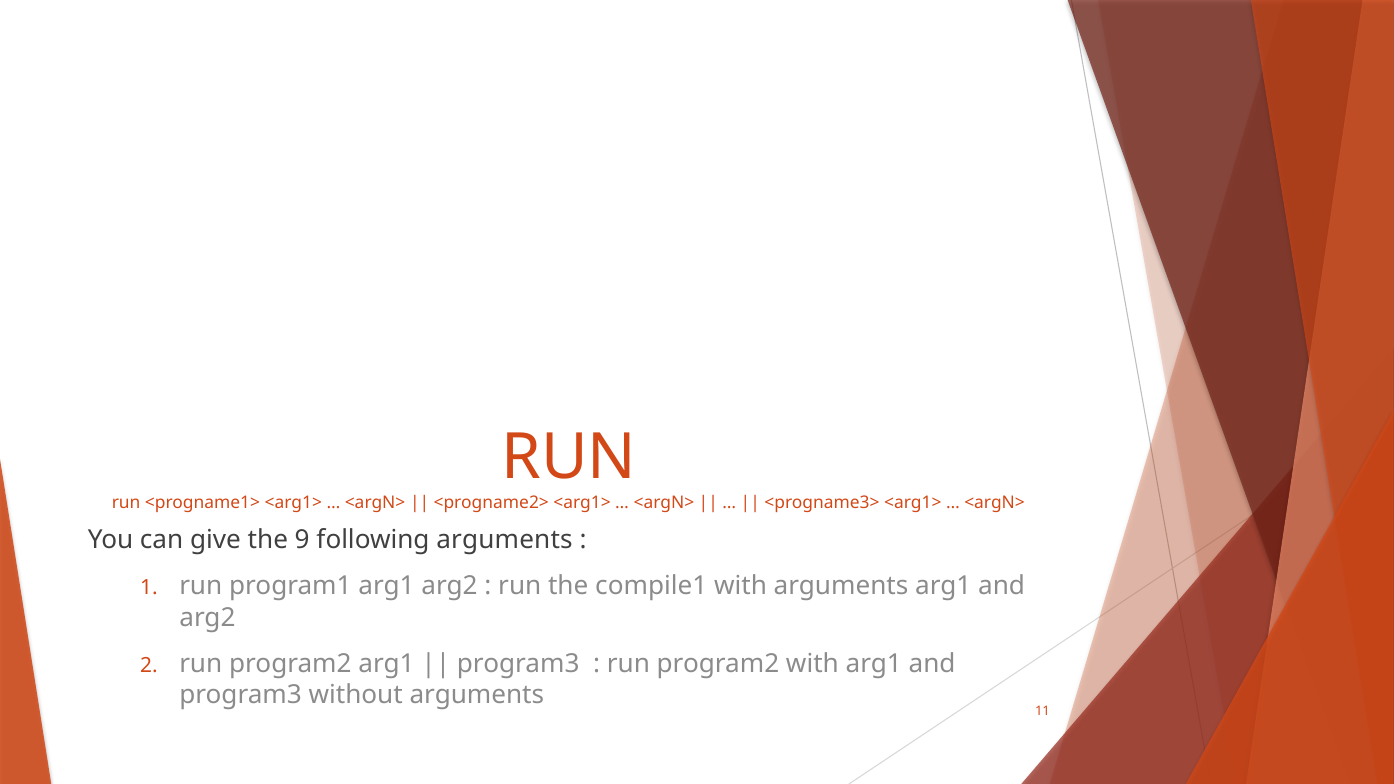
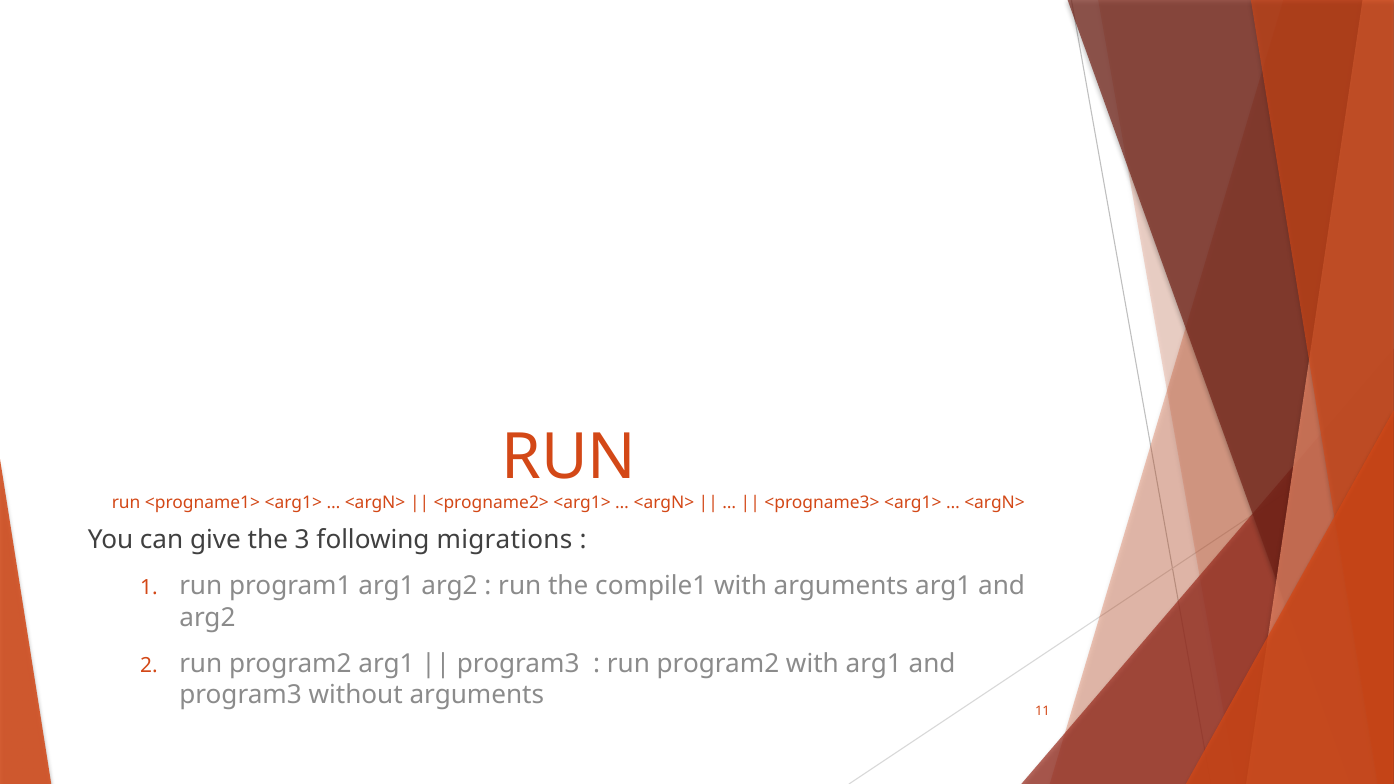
9: 9 -> 3
following arguments: arguments -> migrations
